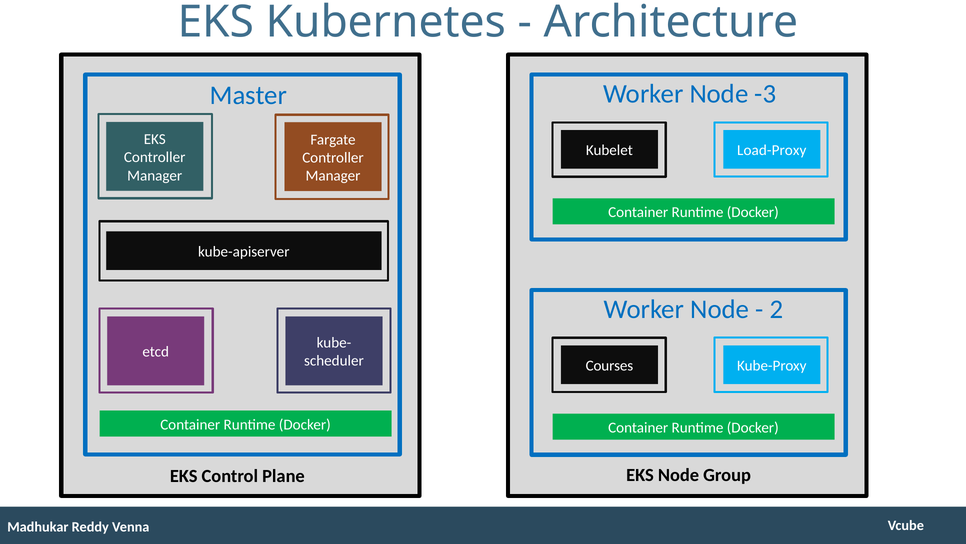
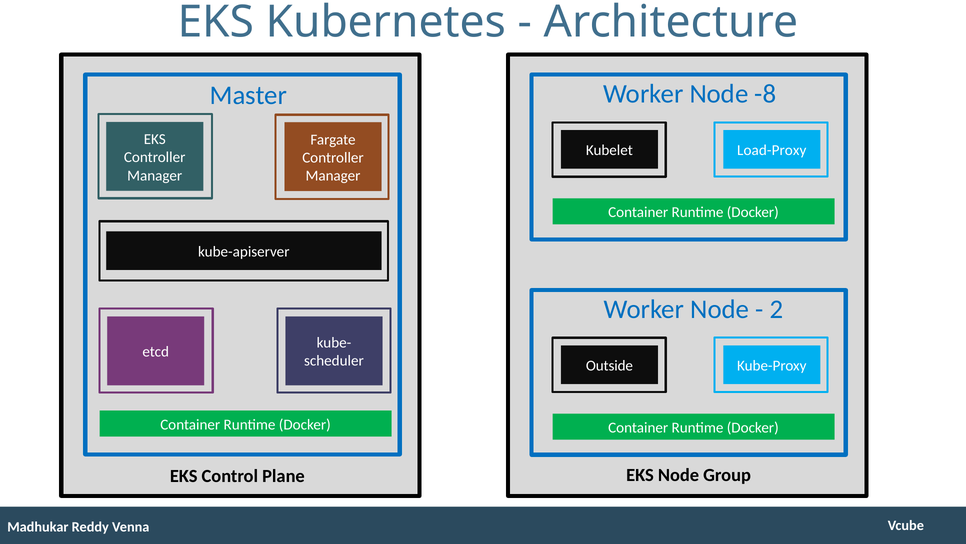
-3: -3 -> -8
Courses: Courses -> Outside
